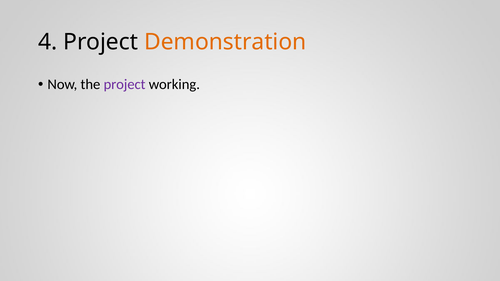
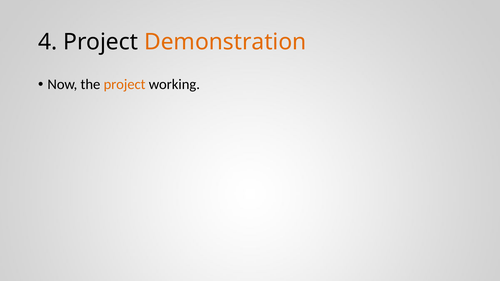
project at (125, 85) colour: purple -> orange
